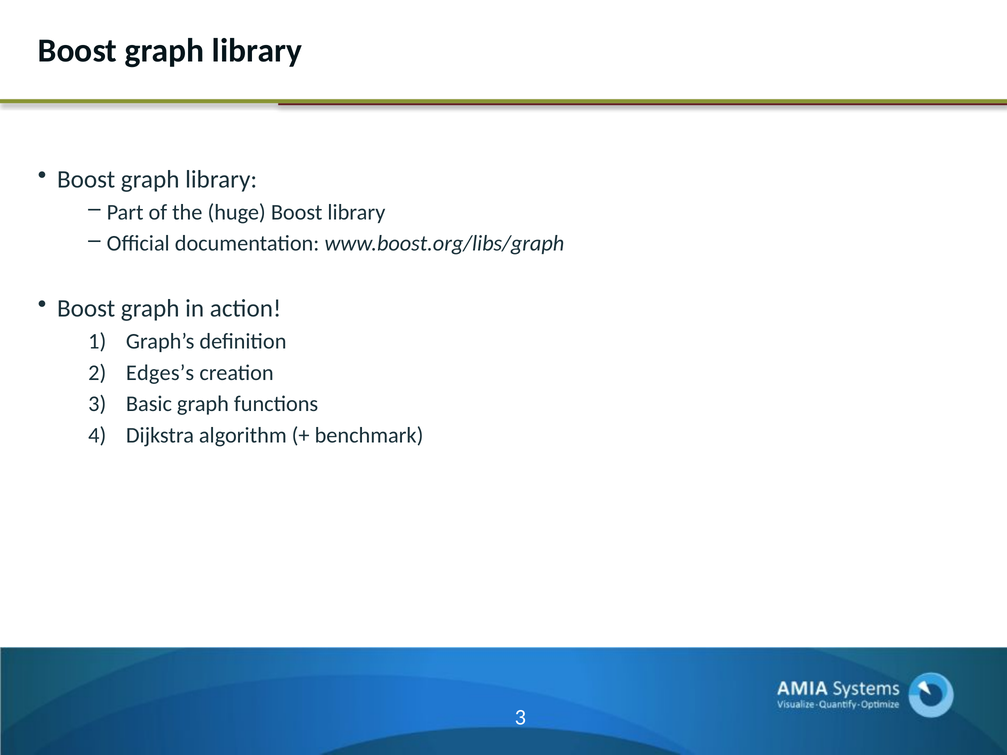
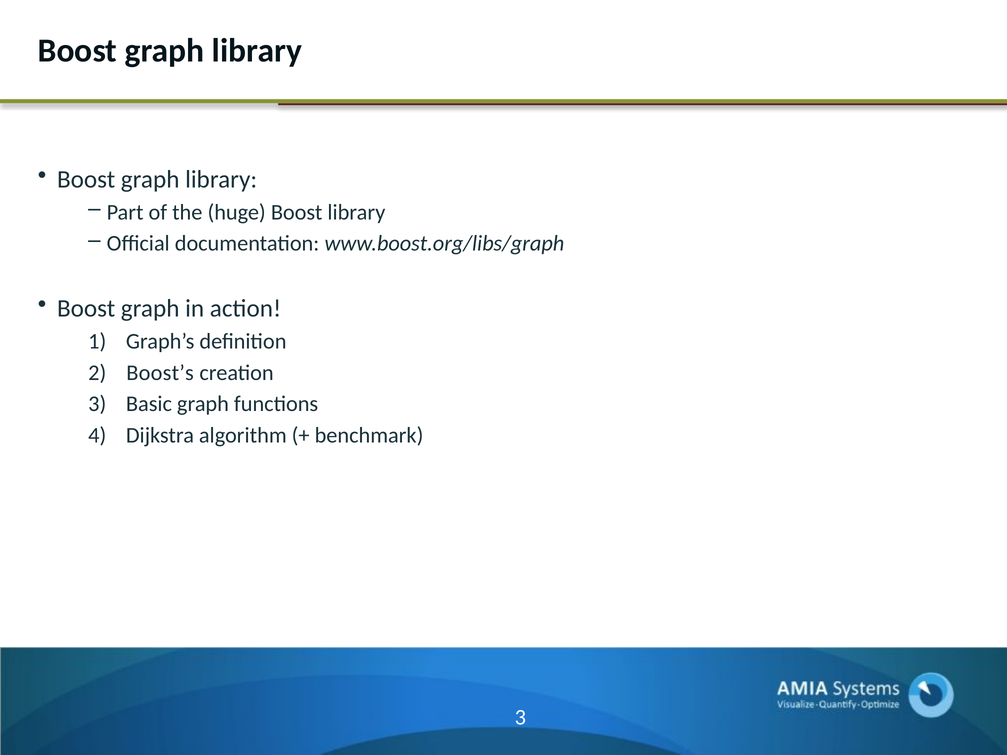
Edges’s: Edges’s -> Boost’s
